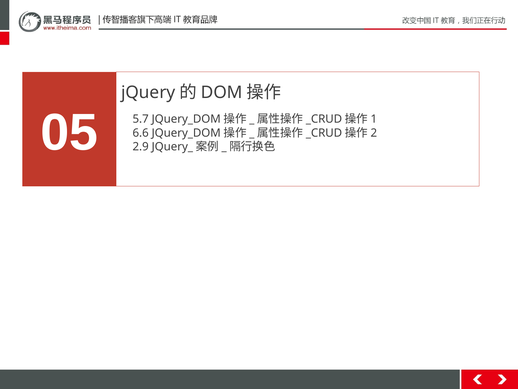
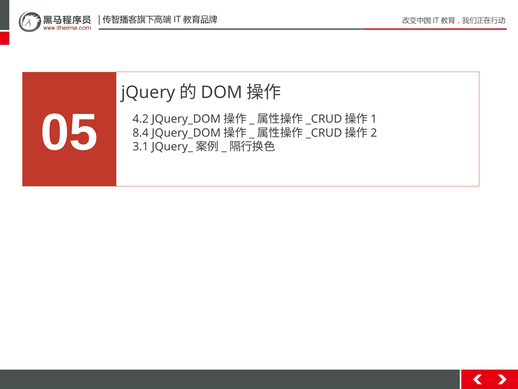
5.7: 5.7 -> 4.2
6.6: 6.6 -> 8.4
2.9: 2.9 -> 3.1
